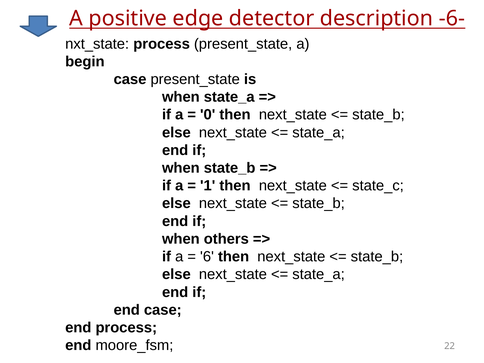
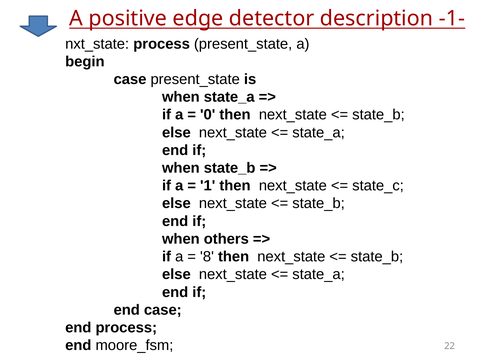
-6-: -6- -> -1-
6: 6 -> 8
